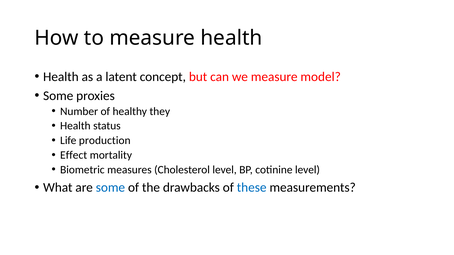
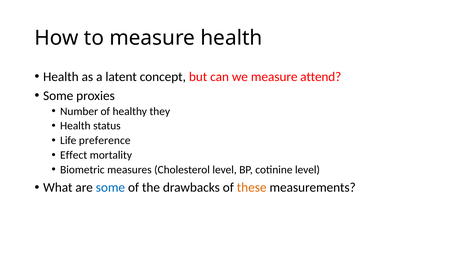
model: model -> attend
production: production -> preference
these colour: blue -> orange
